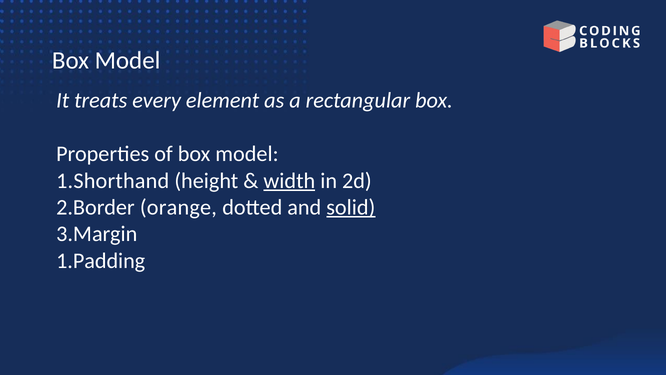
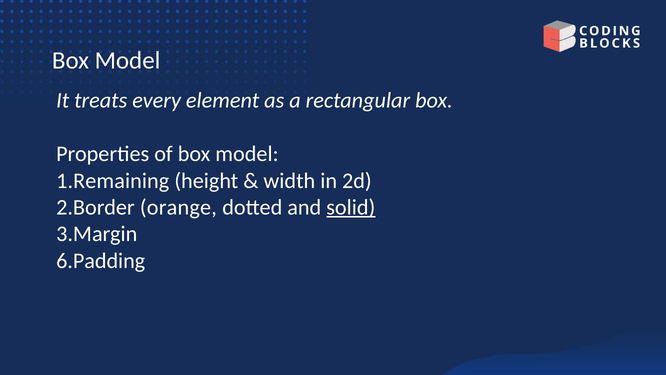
1.Shorthand: 1.Shorthand -> 1.Remaining
width underline: present -> none
1.Padding: 1.Padding -> 6.Padding
